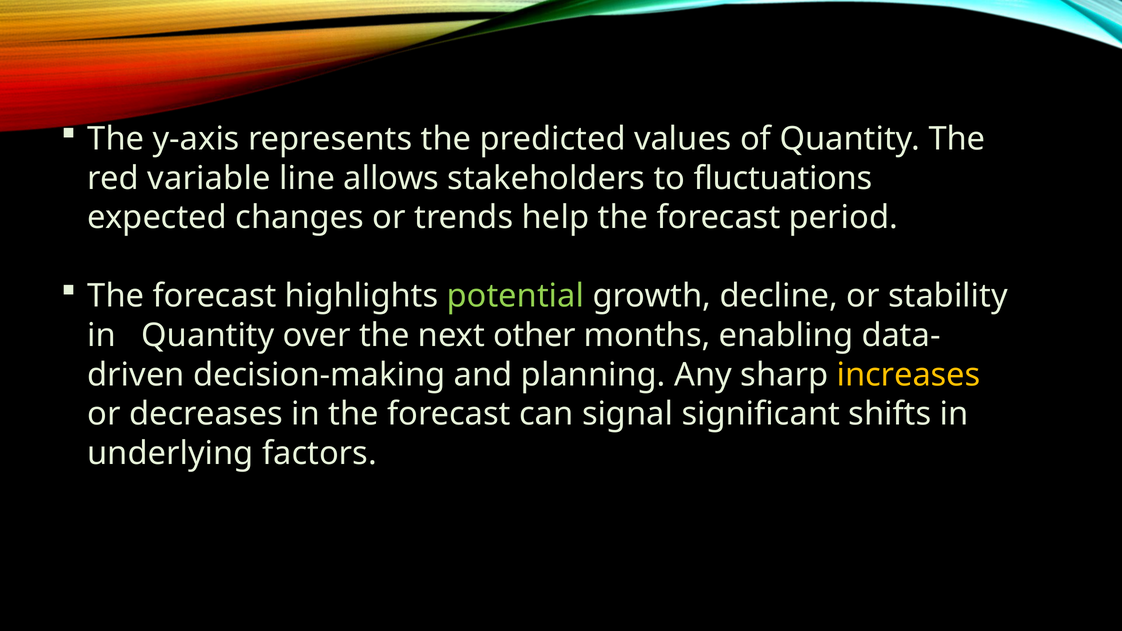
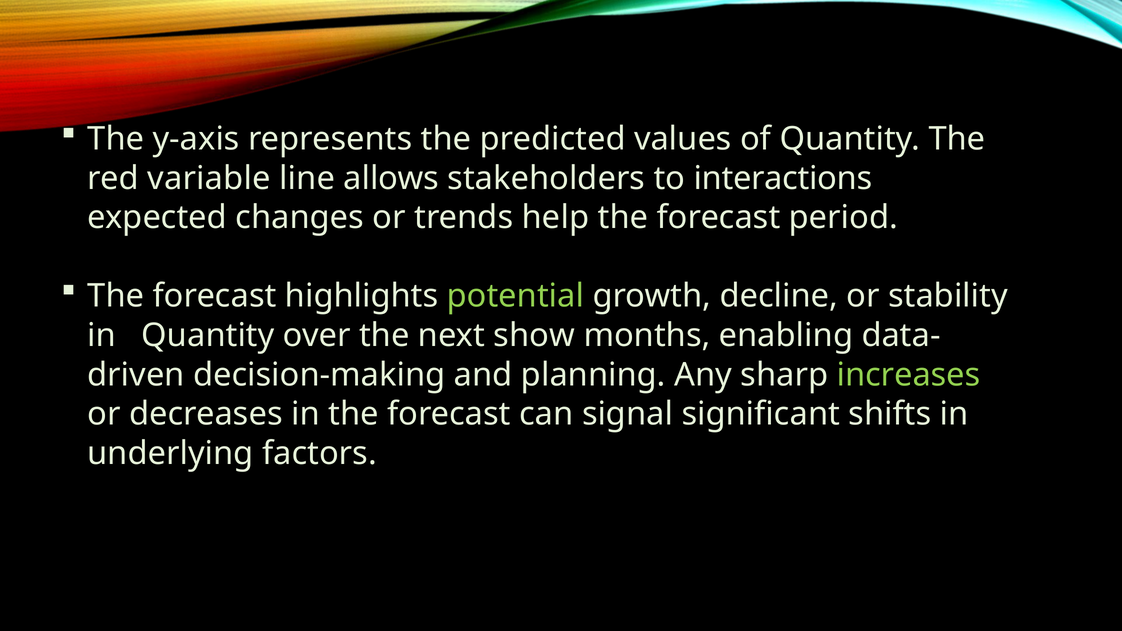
fluctuations: fluctuations -> interactions
other: other -> show
increases colour: yellow -> light green
